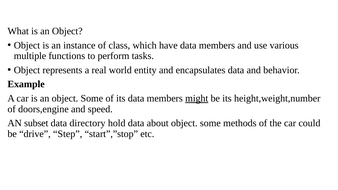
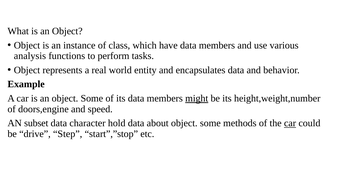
multiple: multiple -> analysis
directory: directory -> character
car at (290, 123) underline: none -> present
